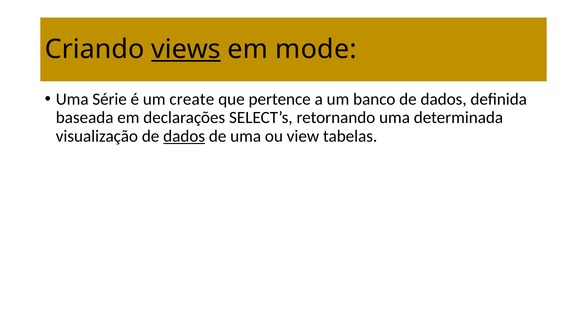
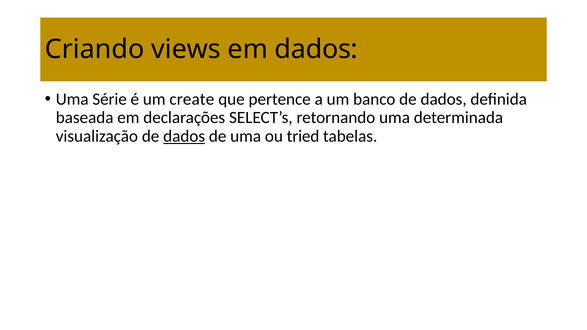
views underline: present -> none
em mode: mode -> dados
view: view -> tried
